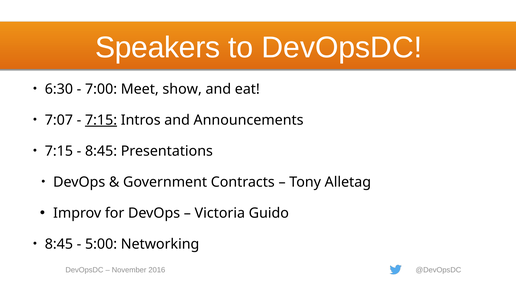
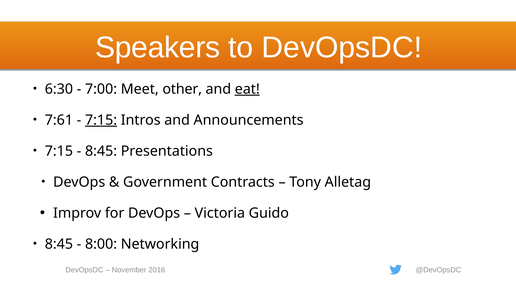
show: show -> other
eat underline: none -> present
7:07: 7:07 -> 7:61
5:00: 5:00 -> 8:00
